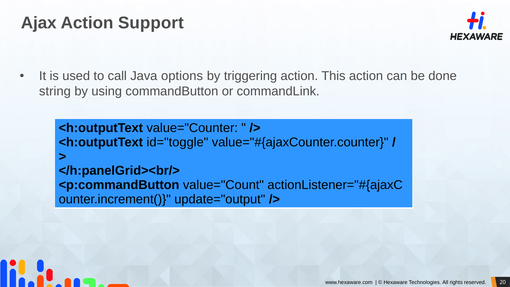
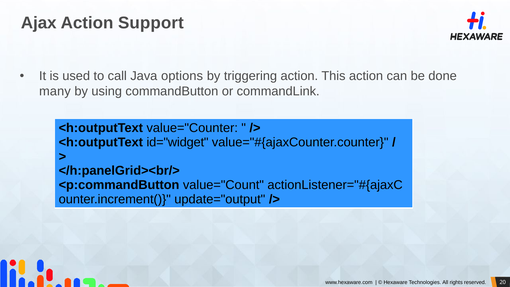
string: string -> many
id="toggle: id="toggle -> id="widget
